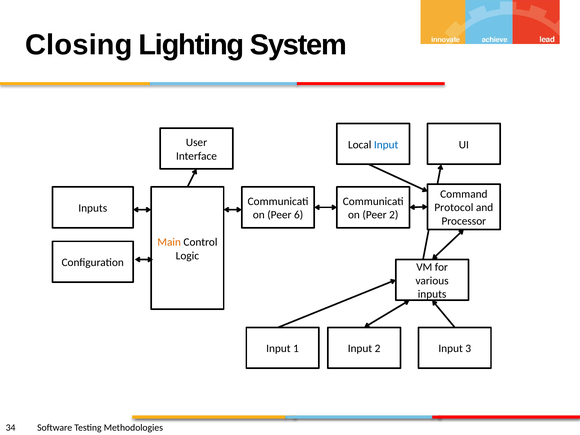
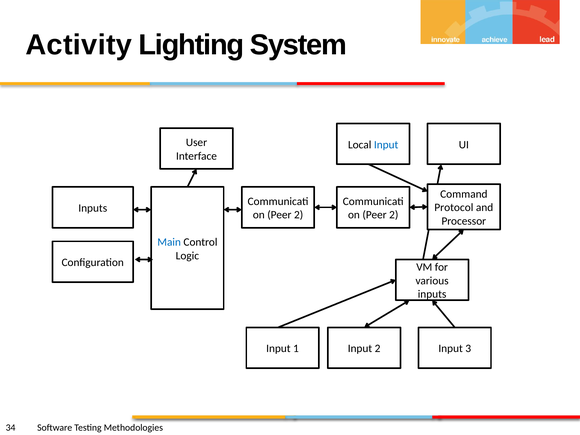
Closing: Closing -> Activity
6 at (299, 215): 6 -> 2
Main colour: orange -> blue
